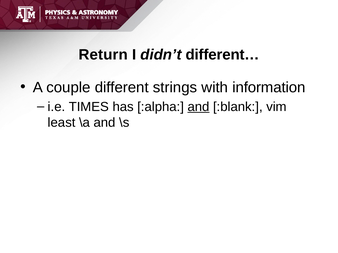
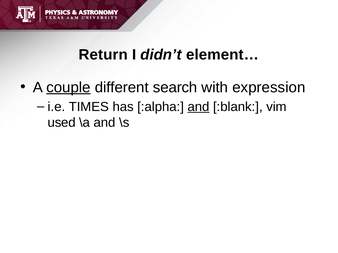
different…: different… -> element…
couple underline: none -> present
strings: strings -> search
information: information -> expression
least: least -> used
